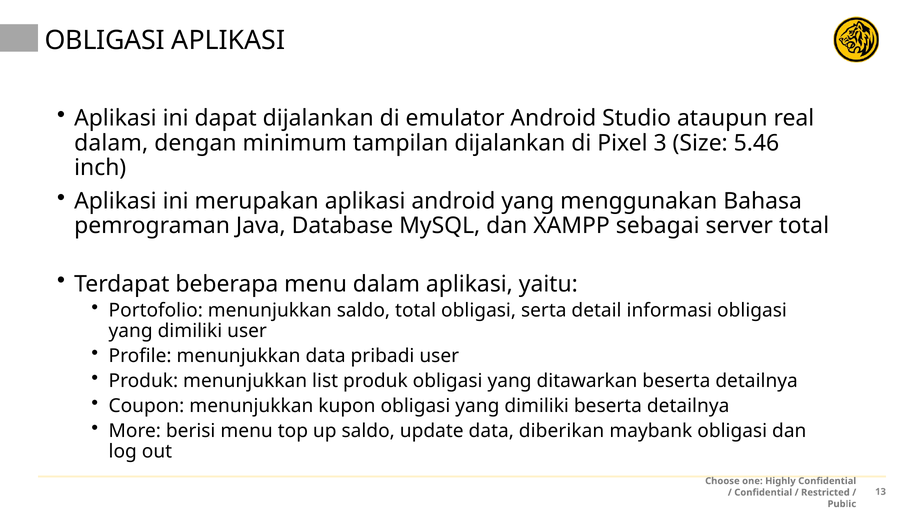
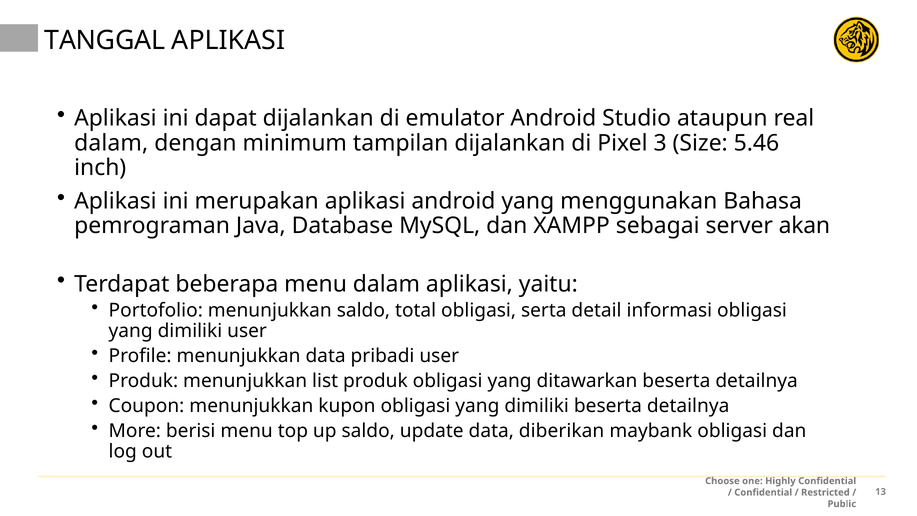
OBLIGASI at (105, 41): OBLIGASI -> TANGGAL
server total: total -> akan
